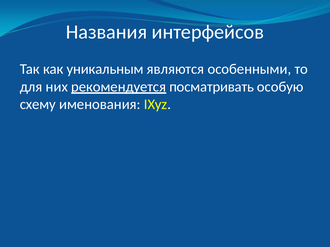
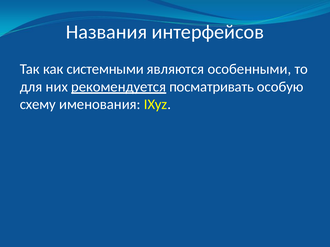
уникальным: уникальным -> системными
